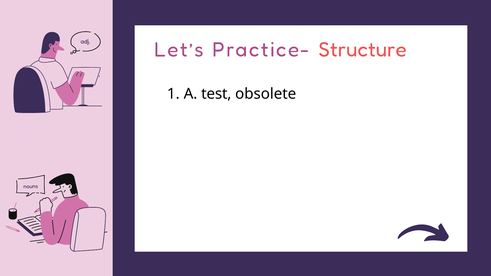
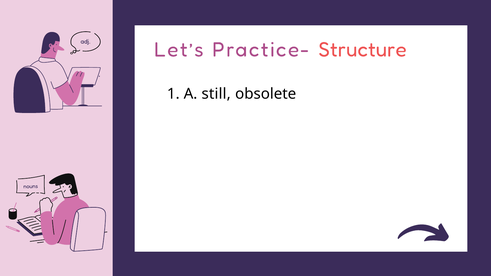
test: test -> still
